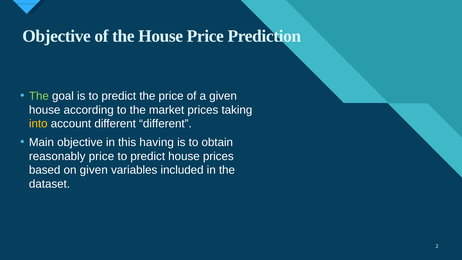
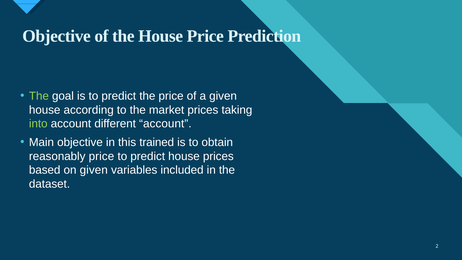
into colour: yellow -> light green
different different: different -> account
having: having -> trained
